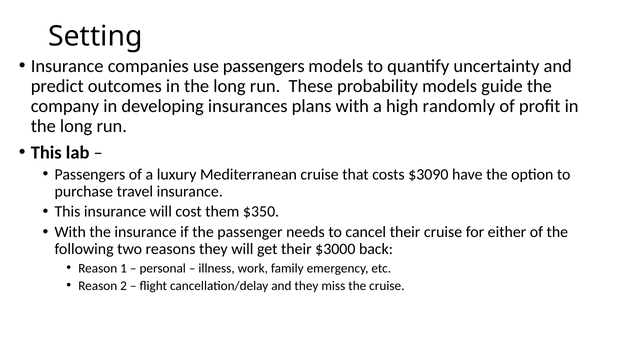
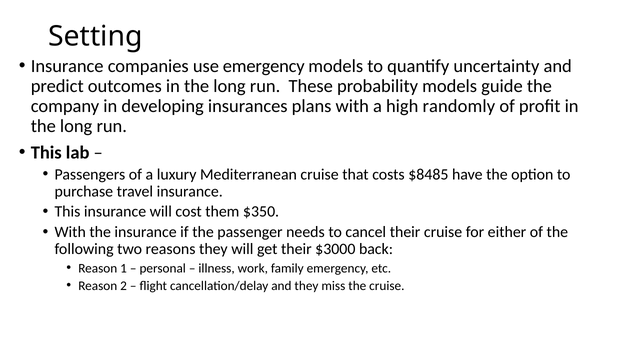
use passengers: passengers -> emergency
$3090: $3090 -> $8485
